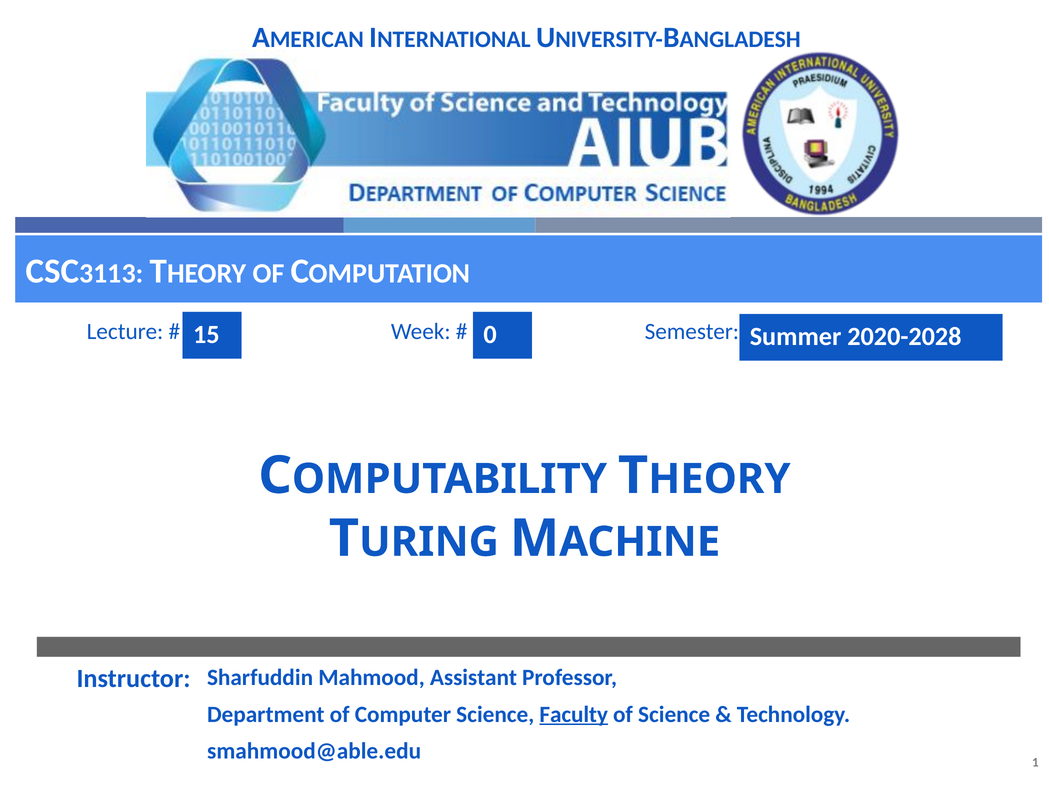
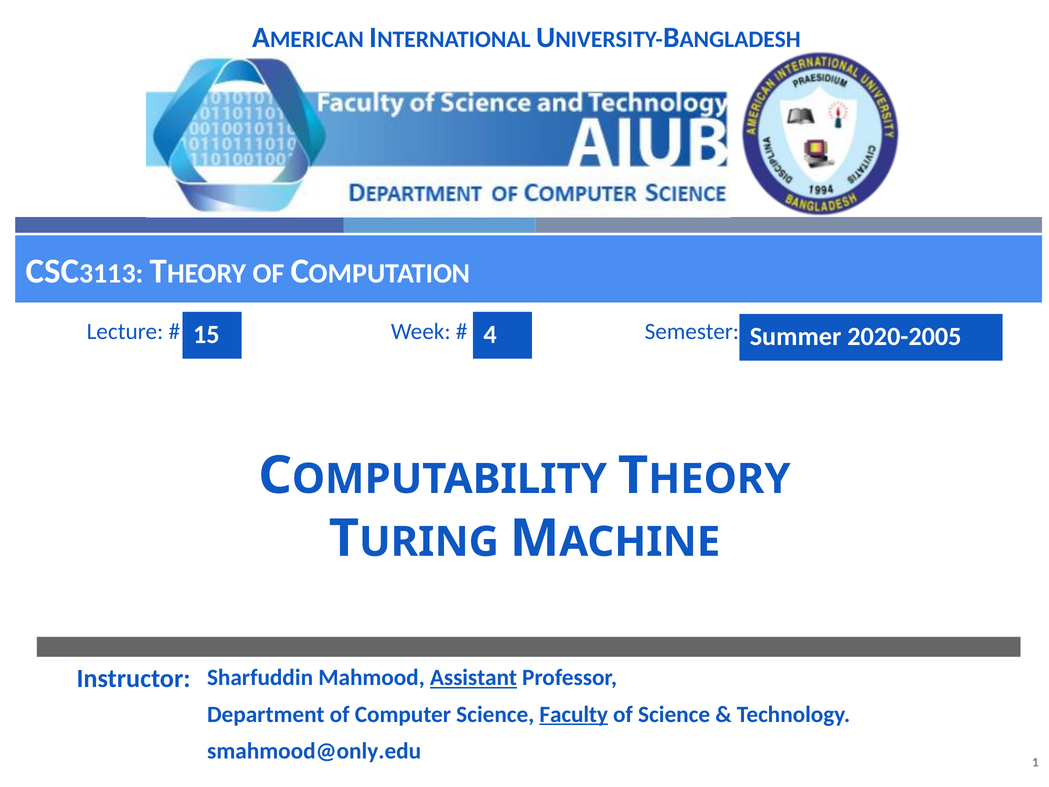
0: 0 -> 4
2020-2028: 2020-2028 -> 2020-2005
Assistant underline: none -> present
smahmood@able.edu: smahmood@able.edu -> smahmood@only.edu
